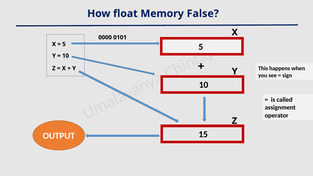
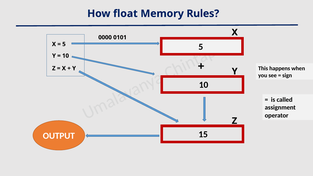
False: False -> Rules
